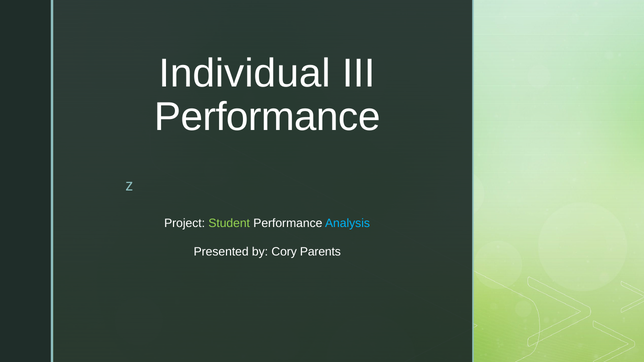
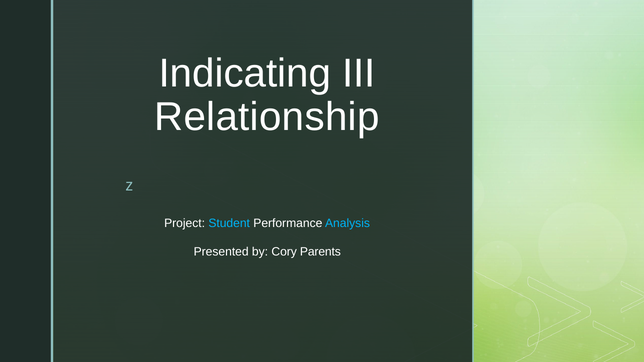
Individual: Individual -> Indicating
Performance at (267, 117): Performance -> Relationship
Student colour: light green -> light blue
